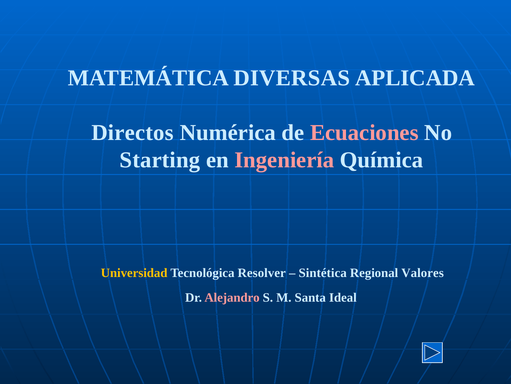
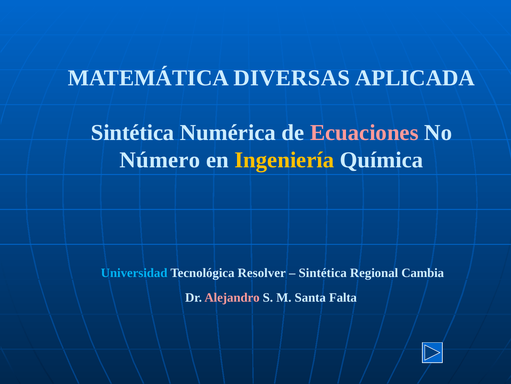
Directos at (132, 132): Directos -> Sintética
Starting: Starting -> Número
Ingeniería colour: pink -> yellow
Universidad colour: yellow -> light blue
Valores: Valores -> Cambia
Ideal: Ideal -> Falta
